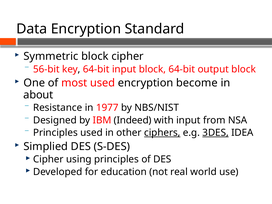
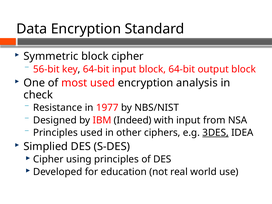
become: become -> analysis
about: about -> check
ciphers underline: present -> none
